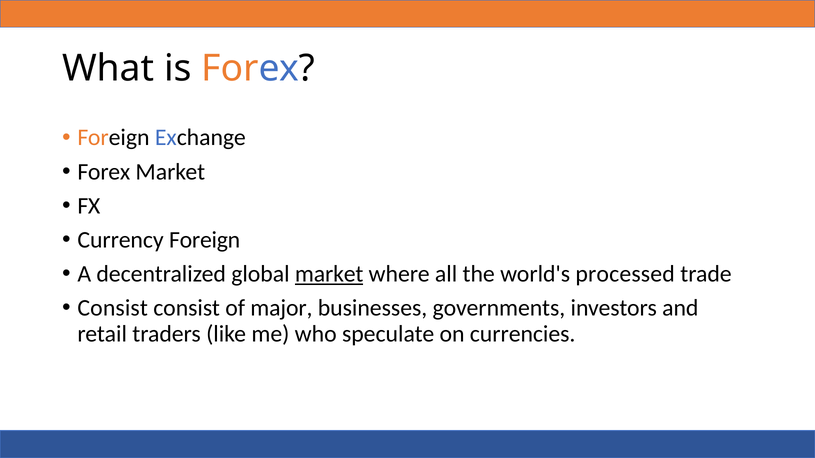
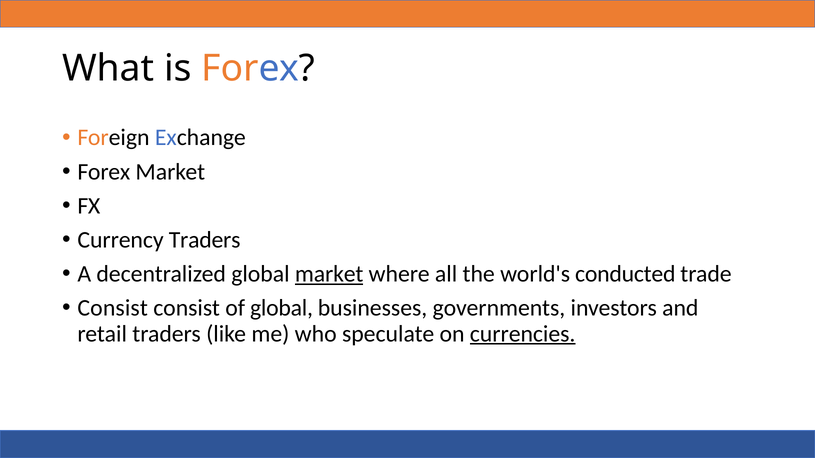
Currency Foreign: Foreign -> Traders
processed: processed -> conducted
of major: major -> global
currencies underline: none -> present
